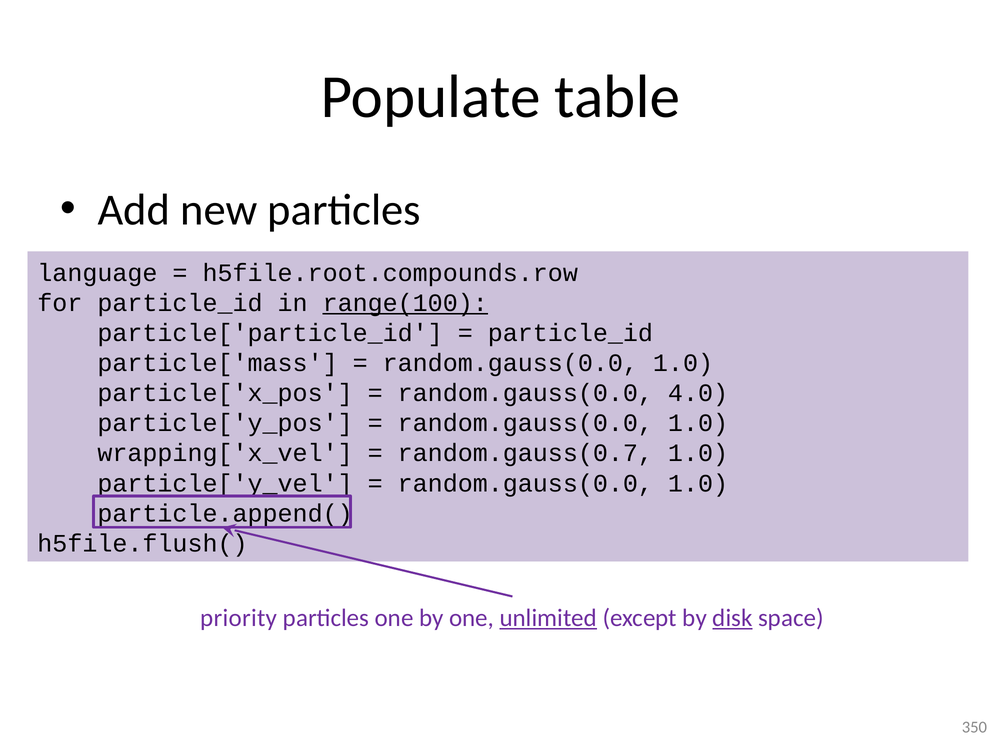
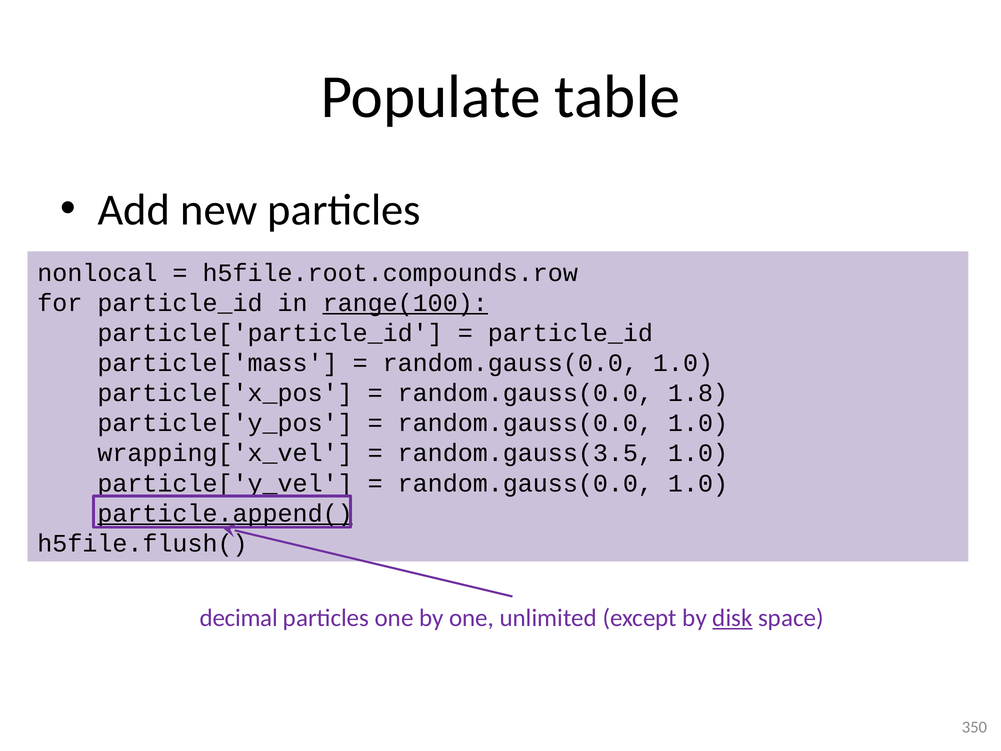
language: language -> nonlocal
4.0: 4.0 -> 1.8
random.gauss(0.7: random.gauss(0.7 -> random.gauss(3.5
particle.append( underline: none -> present
priority: priority -> decimal
unlimited underline: present -> none
